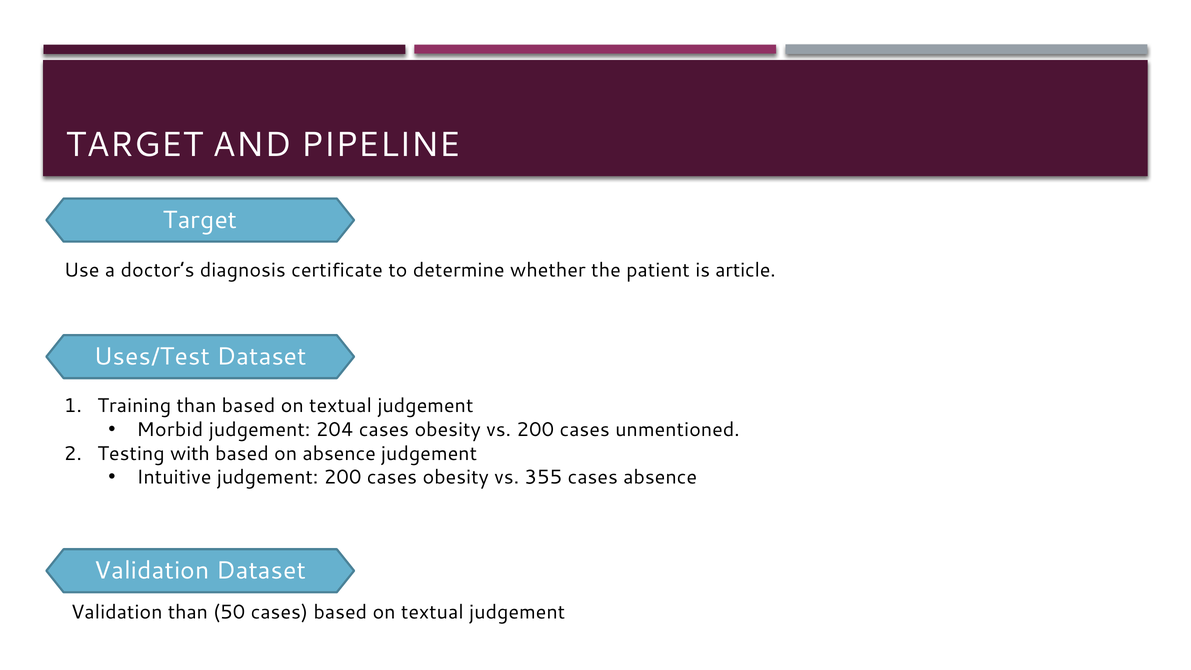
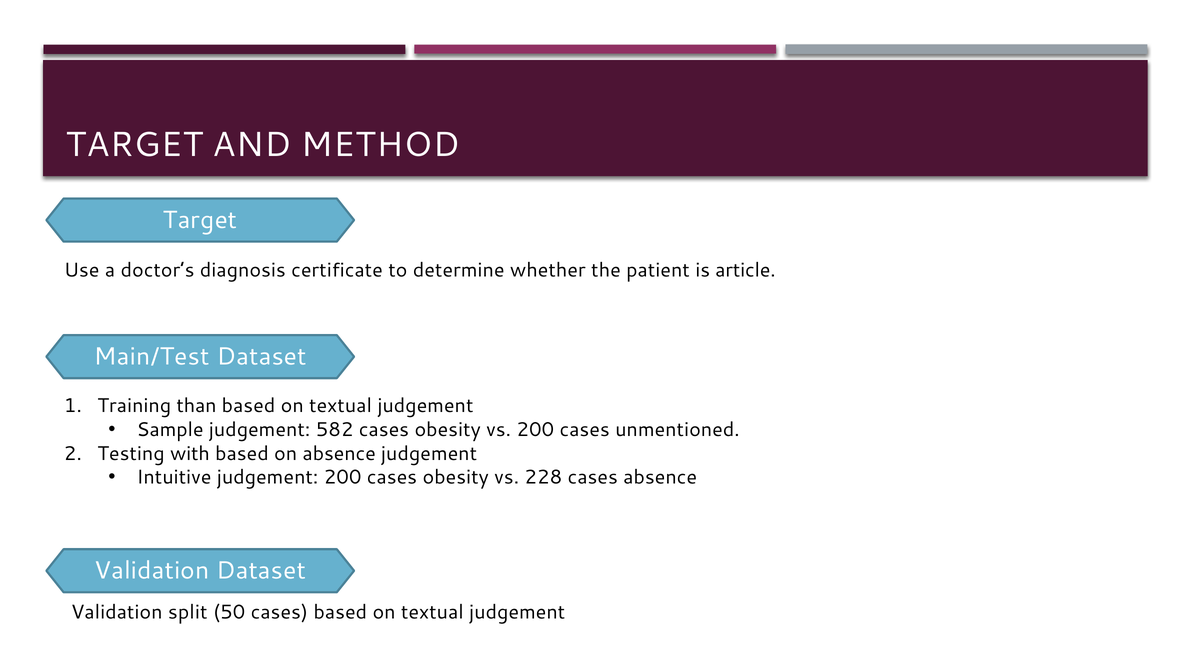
PIPELINE: PIPELINE -> METHOD
Uses/Test: Uses/Test -> Main/Test
Morbid: Morbid -> Sample
204: 204 -> 582
355: 355 -> 228
Validation than: than -> split
